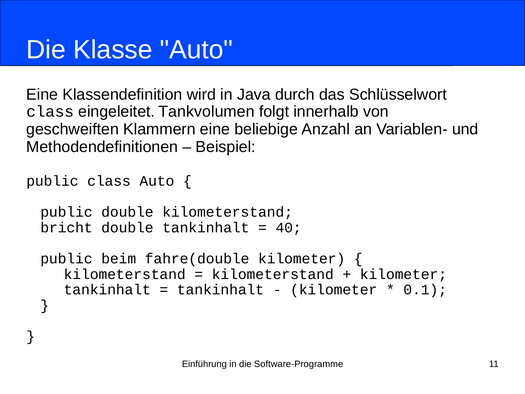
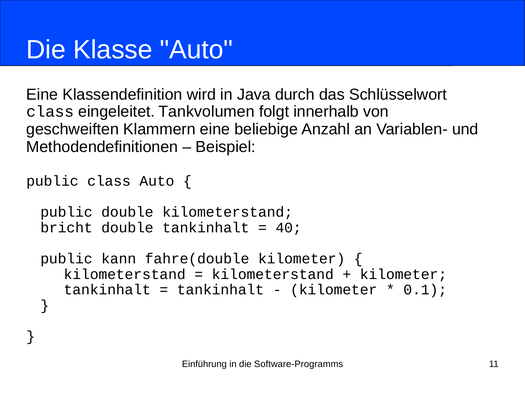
beim: beim -> kann
Software-Programme: Software-Programme -> Software-Programms
